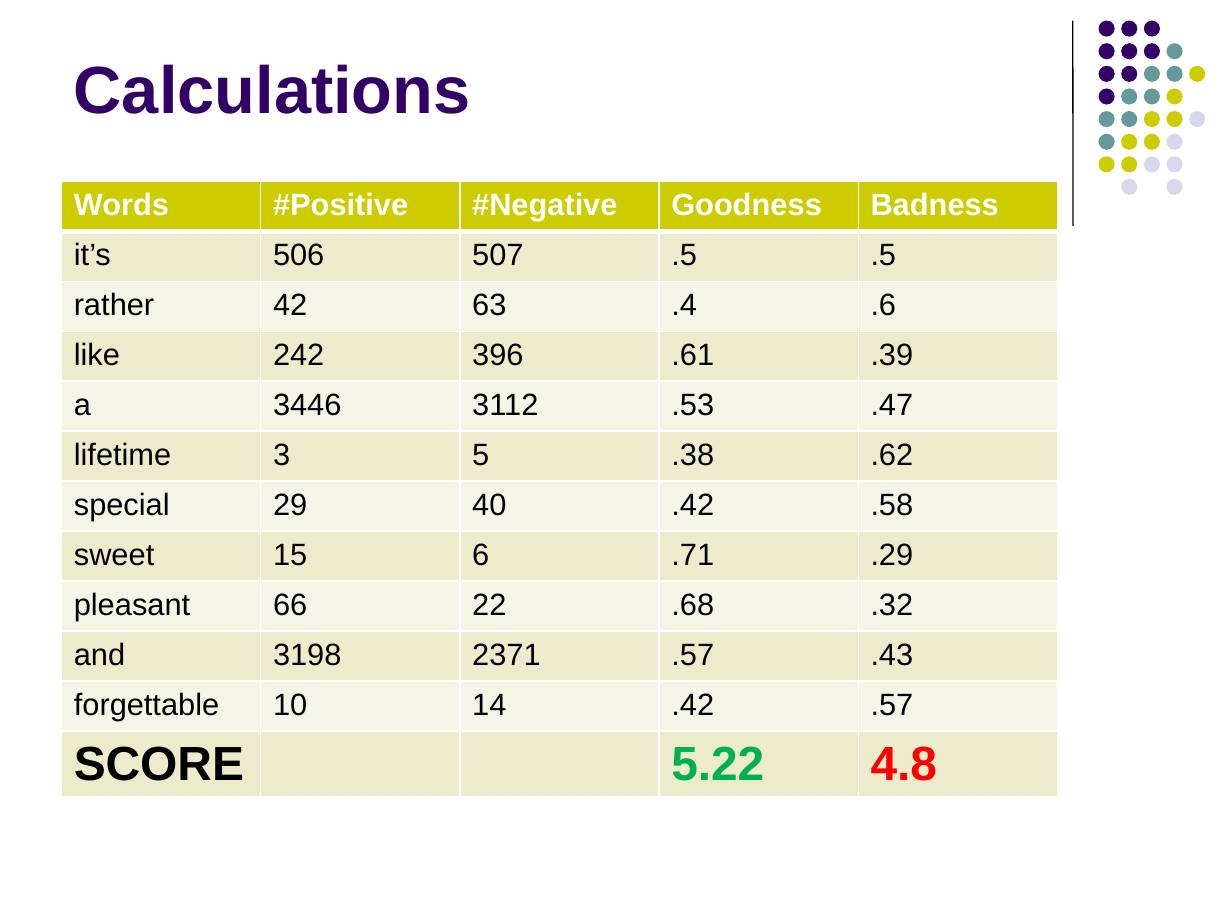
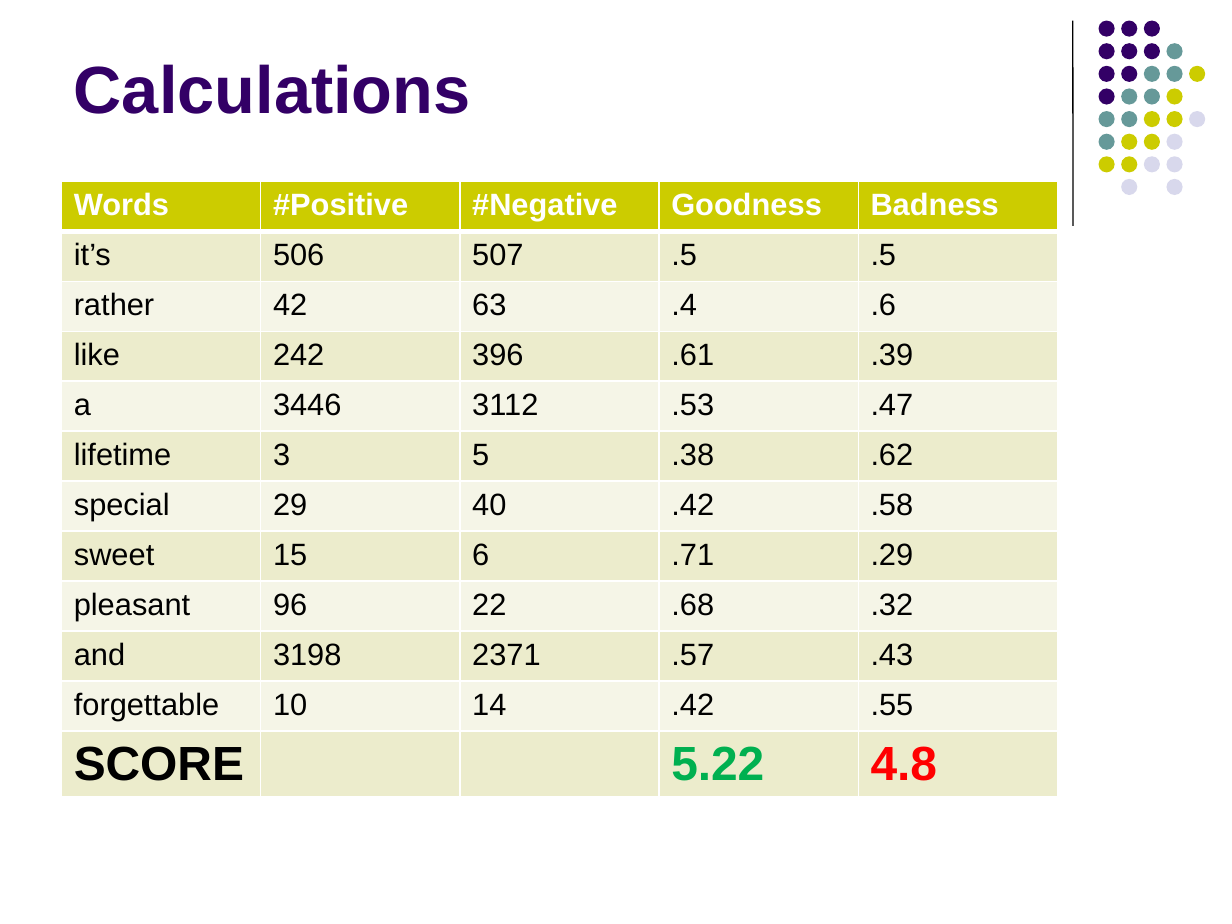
66: 66 -> 96
.42 .57: .57 -> .55
